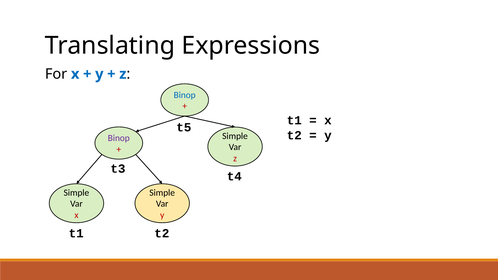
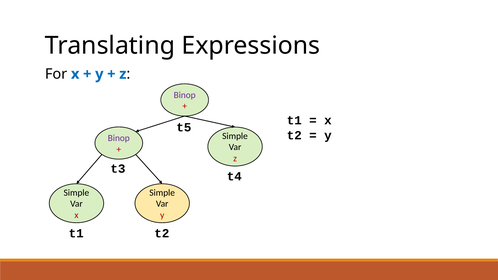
Binop at (185, 95) colour: blue -> purple
